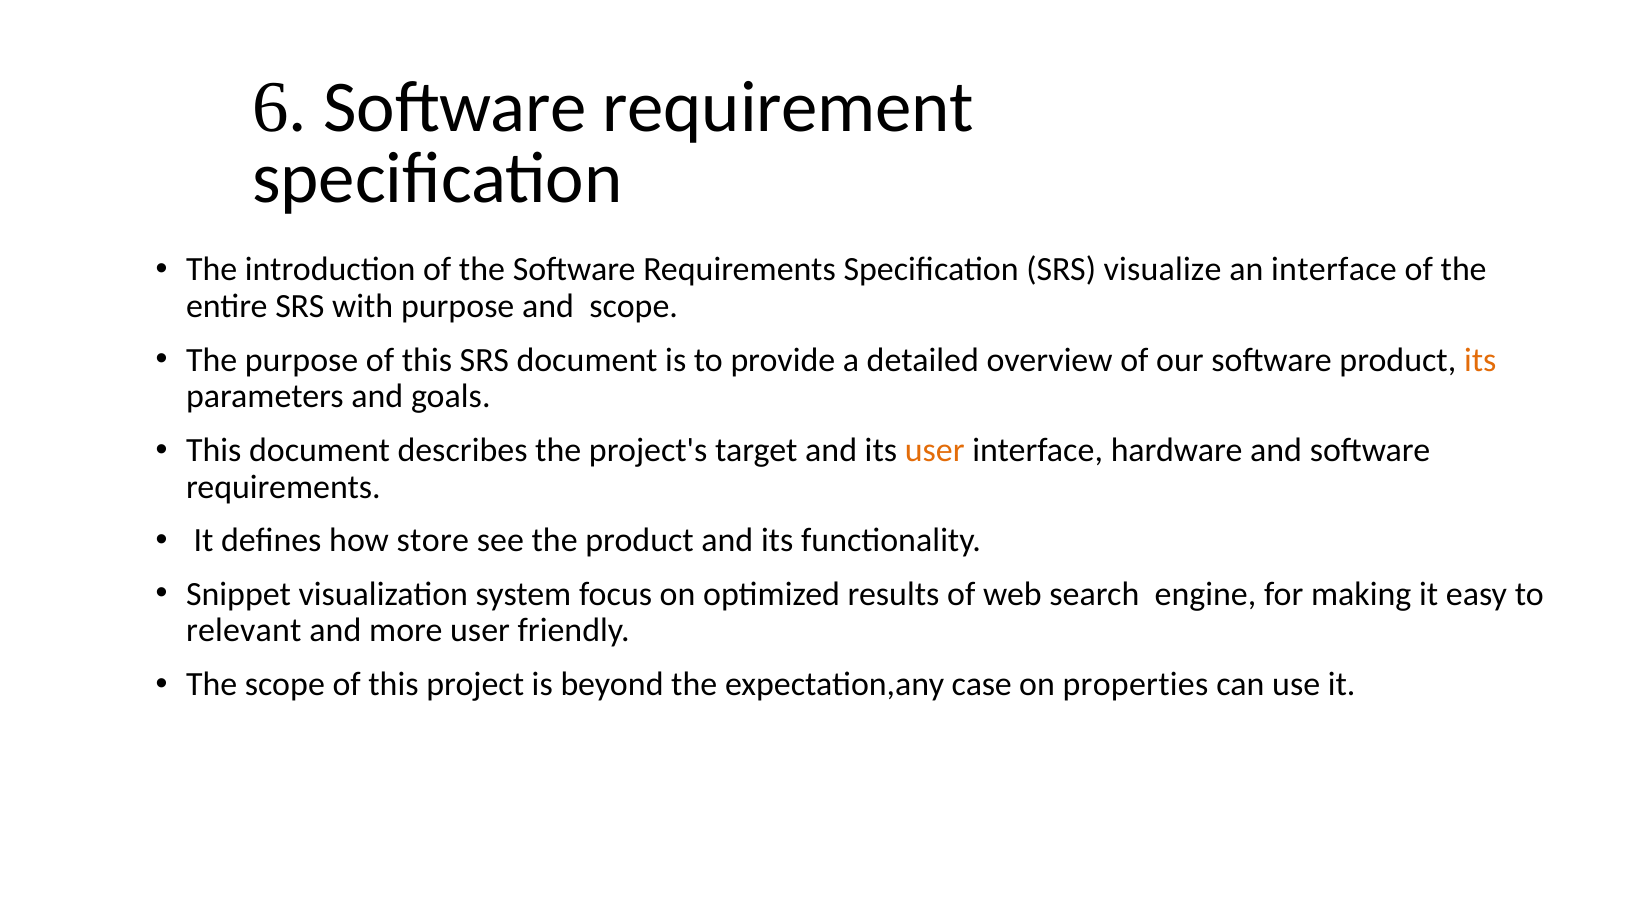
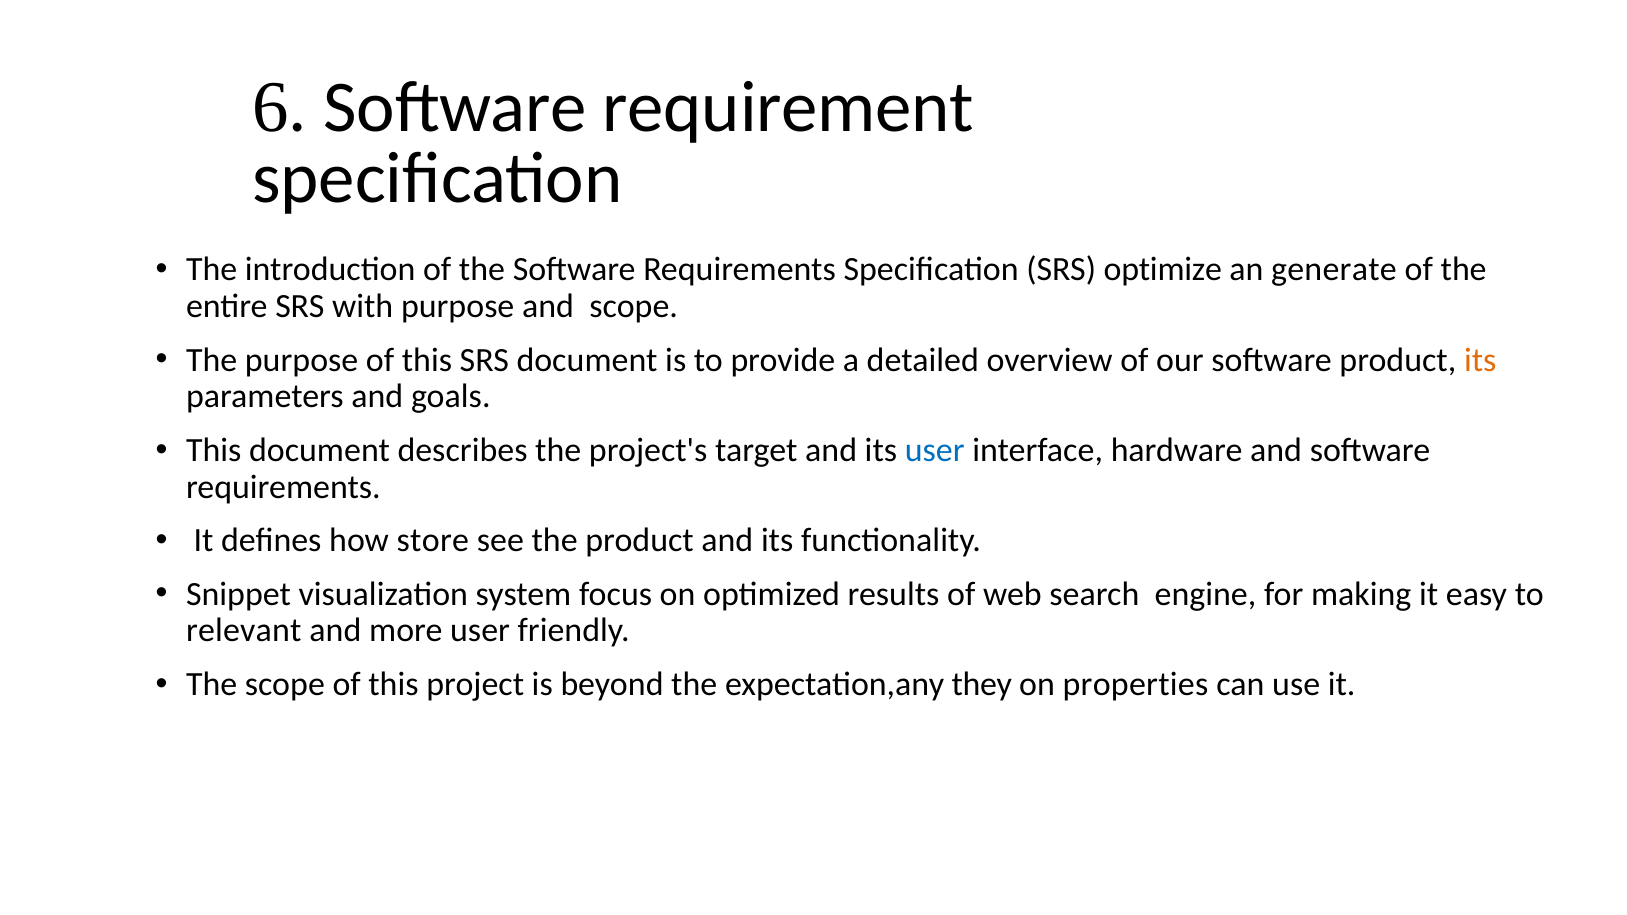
visualize: visualize -> optimize
an interface: interface -> generate
user at (935, 450) colour: orange -> blue
case: case -> they
